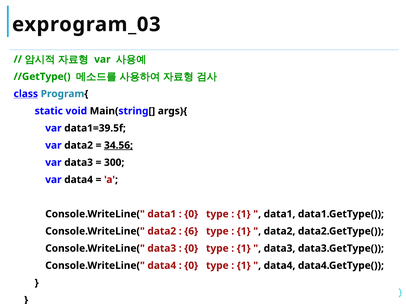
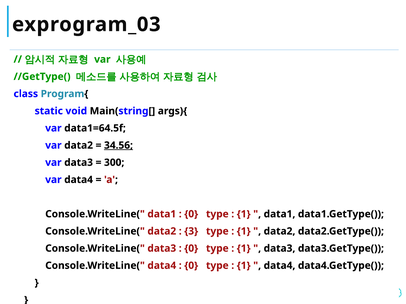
class underline: present -> none
data1=39.5f: data1=39.5f -> data1=64.5f
6: 6 -> 3
